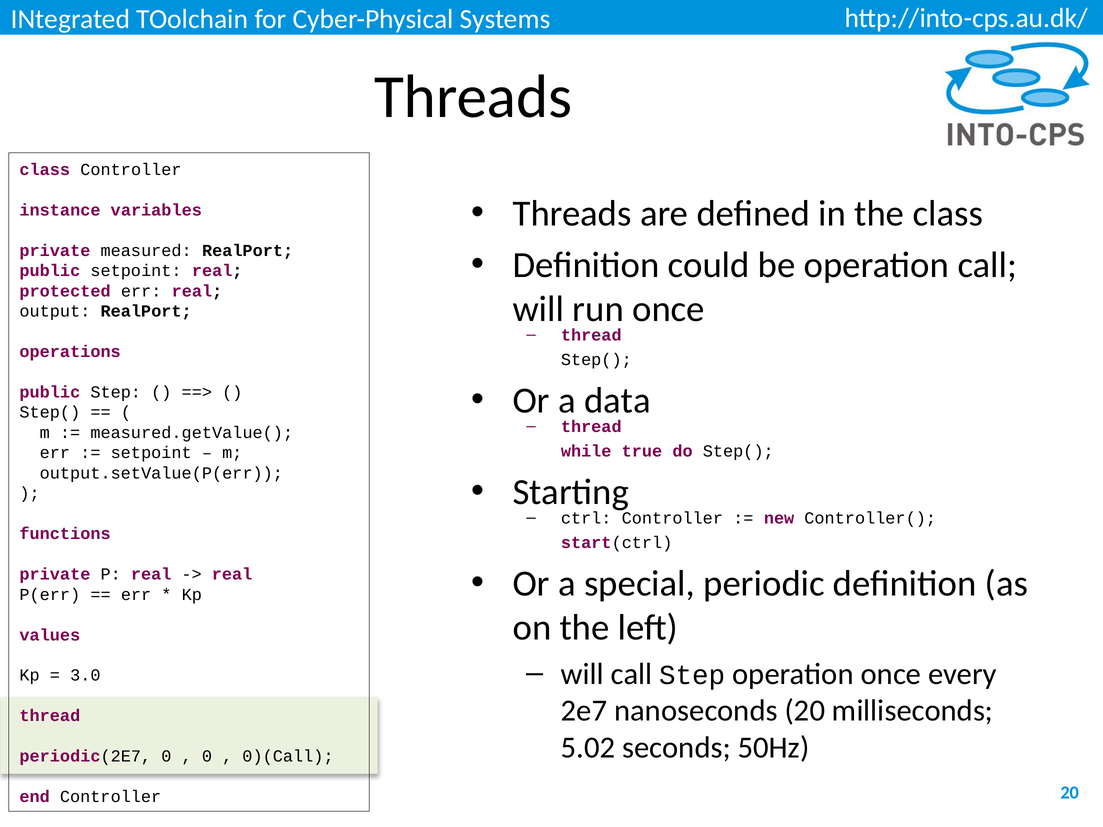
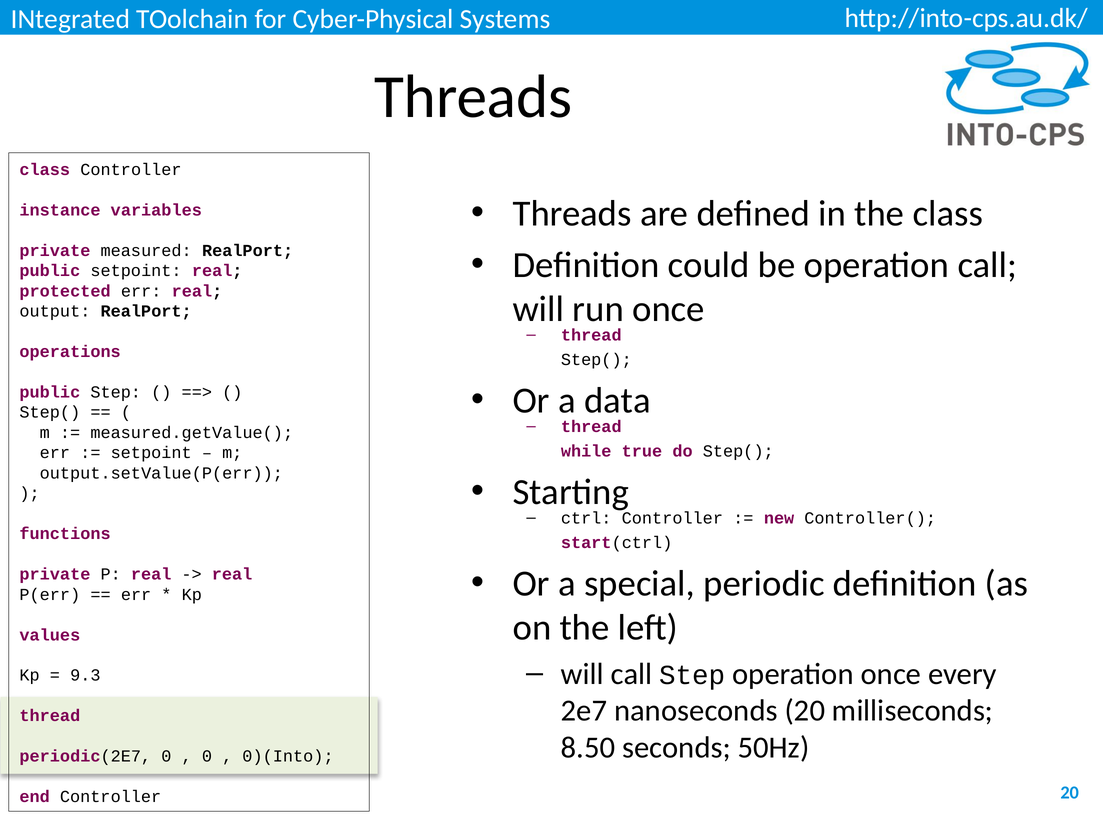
3.0: 3.0 -> 9.3
5.02: 5.02 -> 8.50
0)(Call: 0)(Call -> 0)(Into
